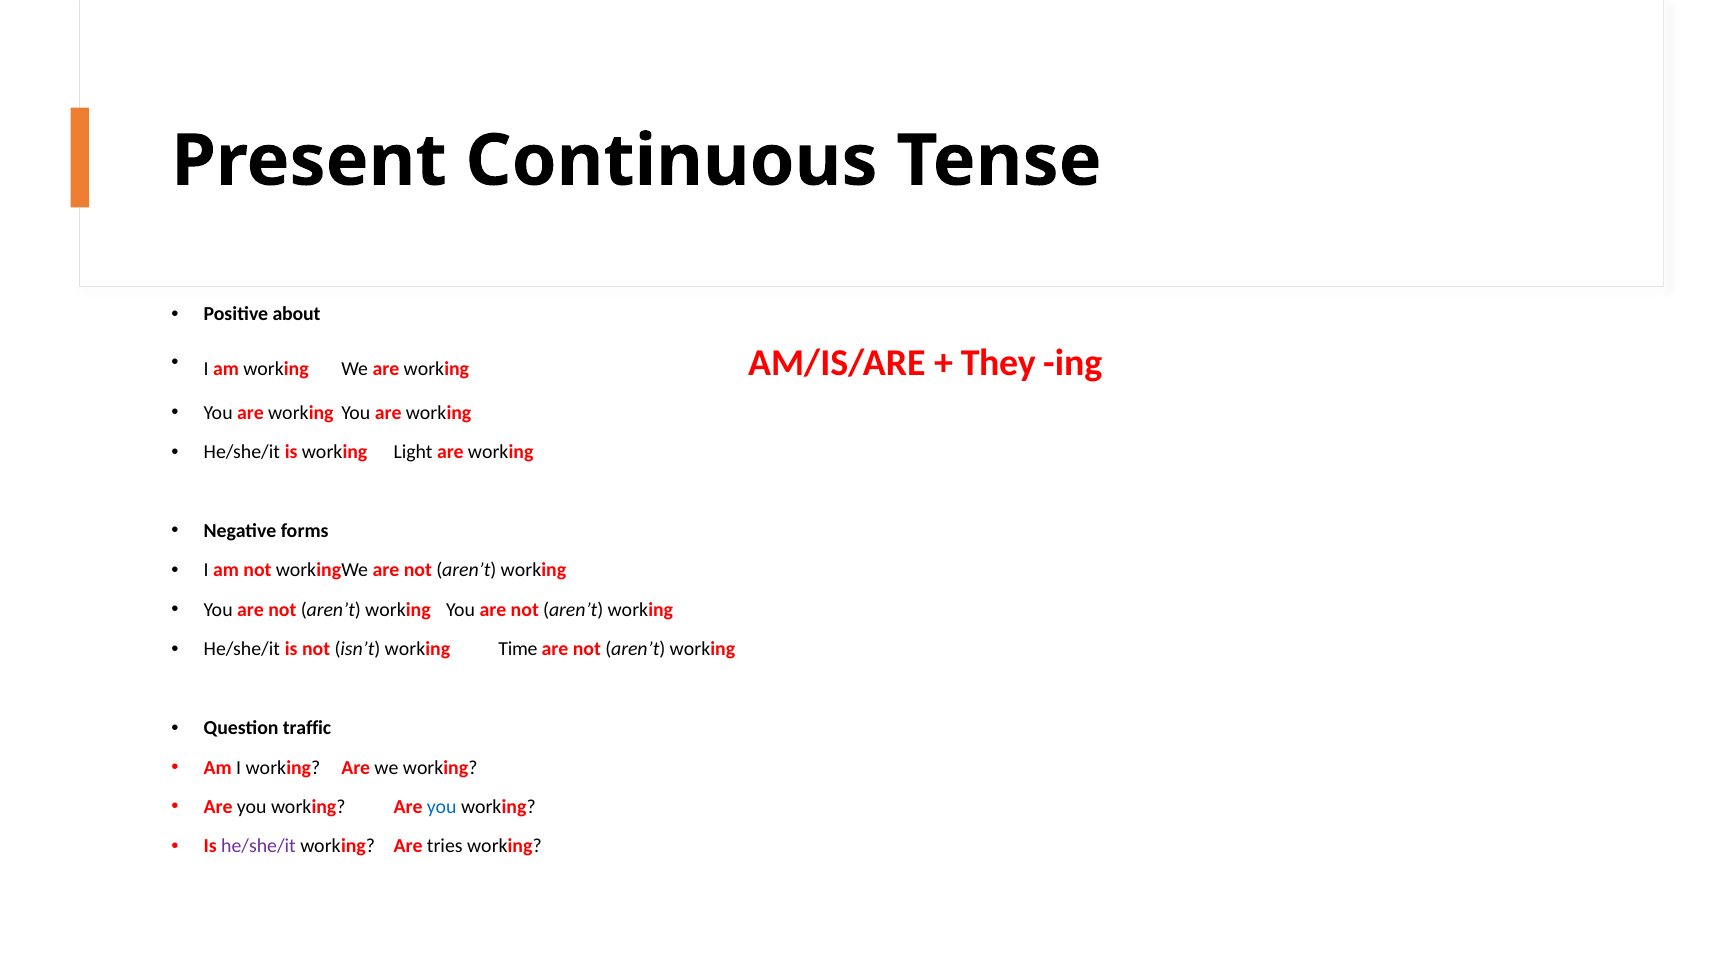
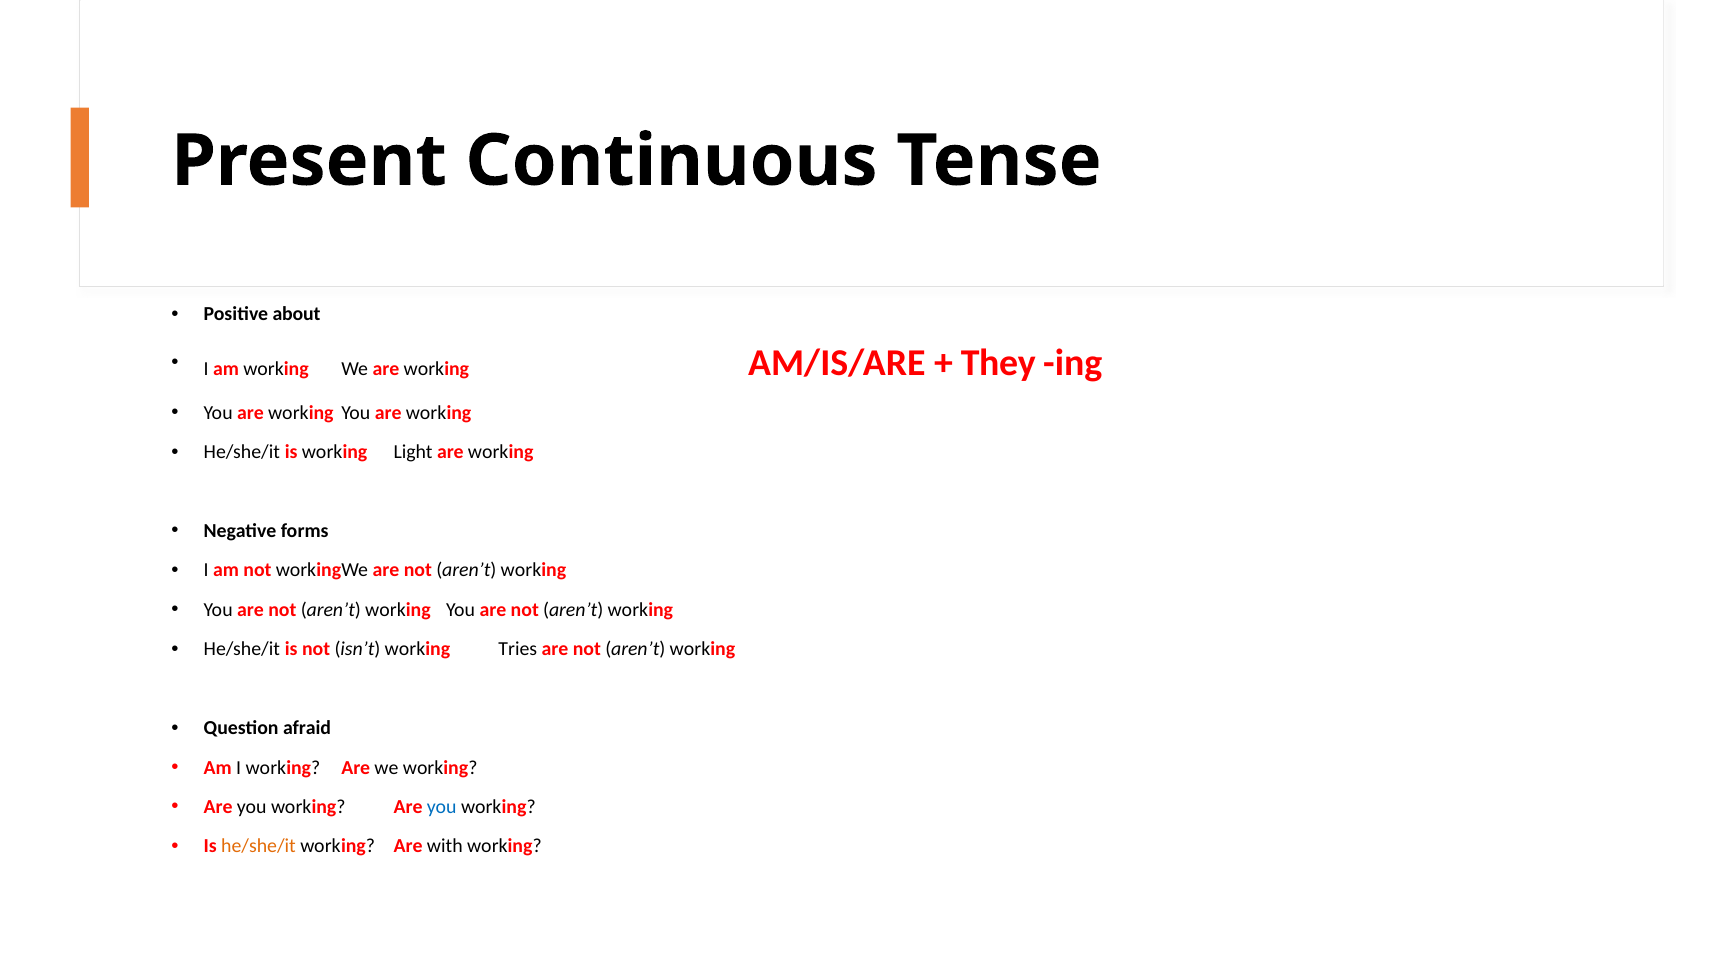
Time: Time -> Tries
traffic: traffic -> afraid
he/she/it at (259, 847) colour: purple -> orange
tries: tries -> with
